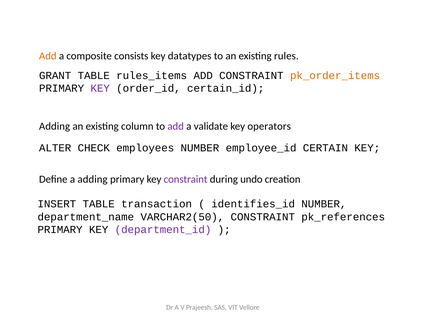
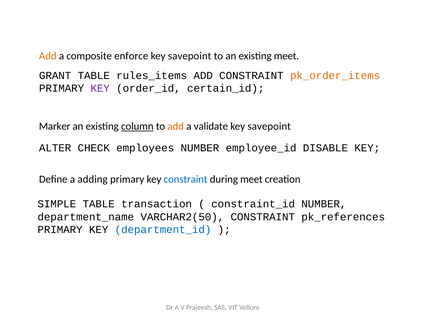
consists: consists -> enforce
datatypes at (190, 56): datatypes -> savepoint
existing rules: rules -> meet
Adding at (55, 126): Adding -> Marker
column underline: none -> present
add at (176, 126) colour: purple -> orange
operators at (269, 126): operators -> savepoint
CERTAIN: CERTAIN -> DISABLE
constraint at (186, 179) colour: purple -> blue
during undo: undo -> meet
INSERT: INSERT -> SIMPLE
identifies_id: identifies_id -> constraint_id
department_id colour: purple -> blue
